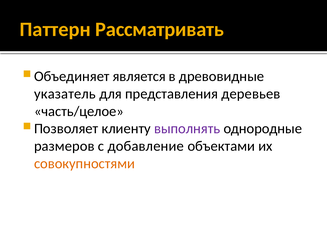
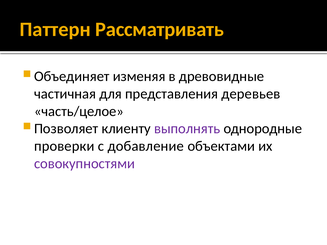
является: является -> изменяя
указатель: указатель -> частичная
размеров: размеров -> проверки
совокупностями colour: orange -> purple
